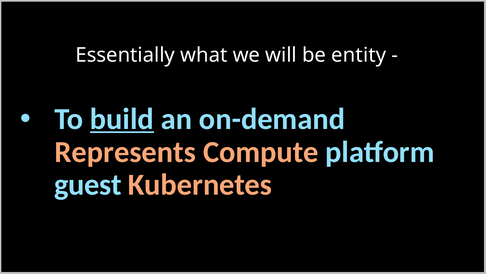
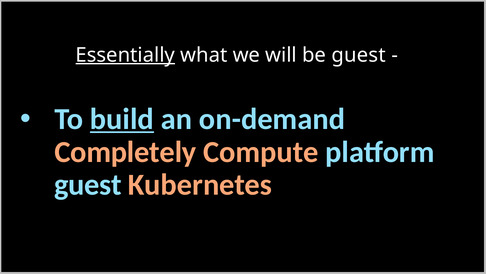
Essentially underline: none -> present
be entity: entity -> guest
Represents: Represents -> Completely
